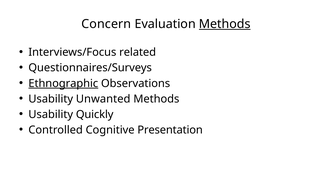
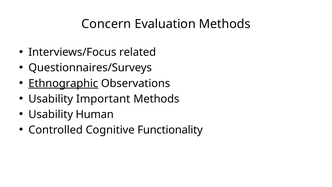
Methods at (225, 24) underline: present -> none
Unwanted: Unwanted -> Important
Quickly: Quickly -> Human
Presentation: Presentation -> Functionality
